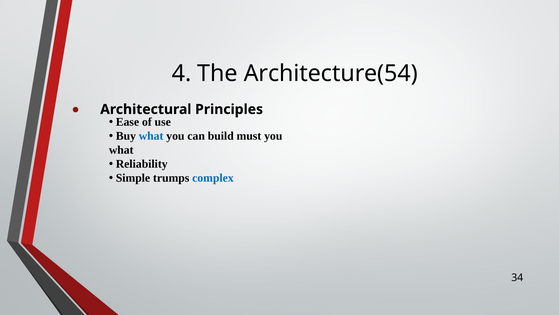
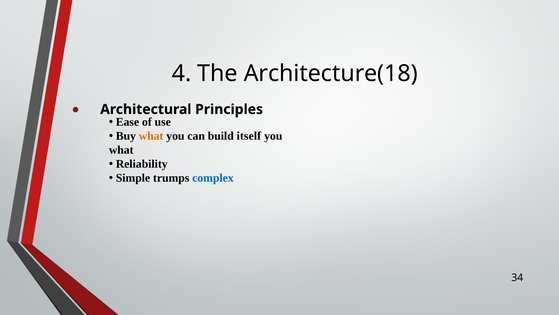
Architecture(54: Architecture(54 -> Architecture(18
what at (151, 136) colour: blue -> orange
must: must -> itself
